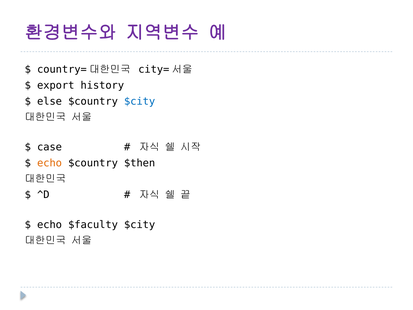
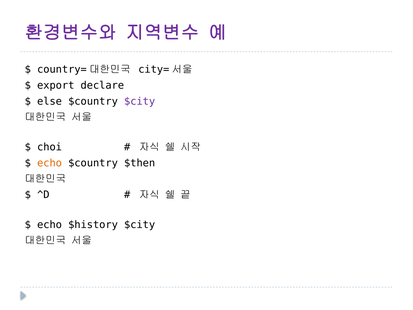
history: history -> declare
$city at (140, 101) colour: blue -> purple
case: case -> choi
$faculty: $faculty -> $history
